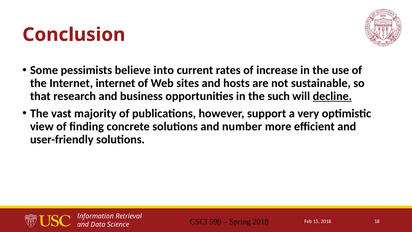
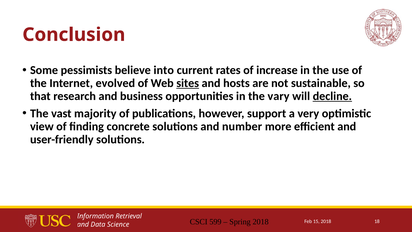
Internet internet: internet -> evolved
sites underline: none -> present
such: such -> vary
